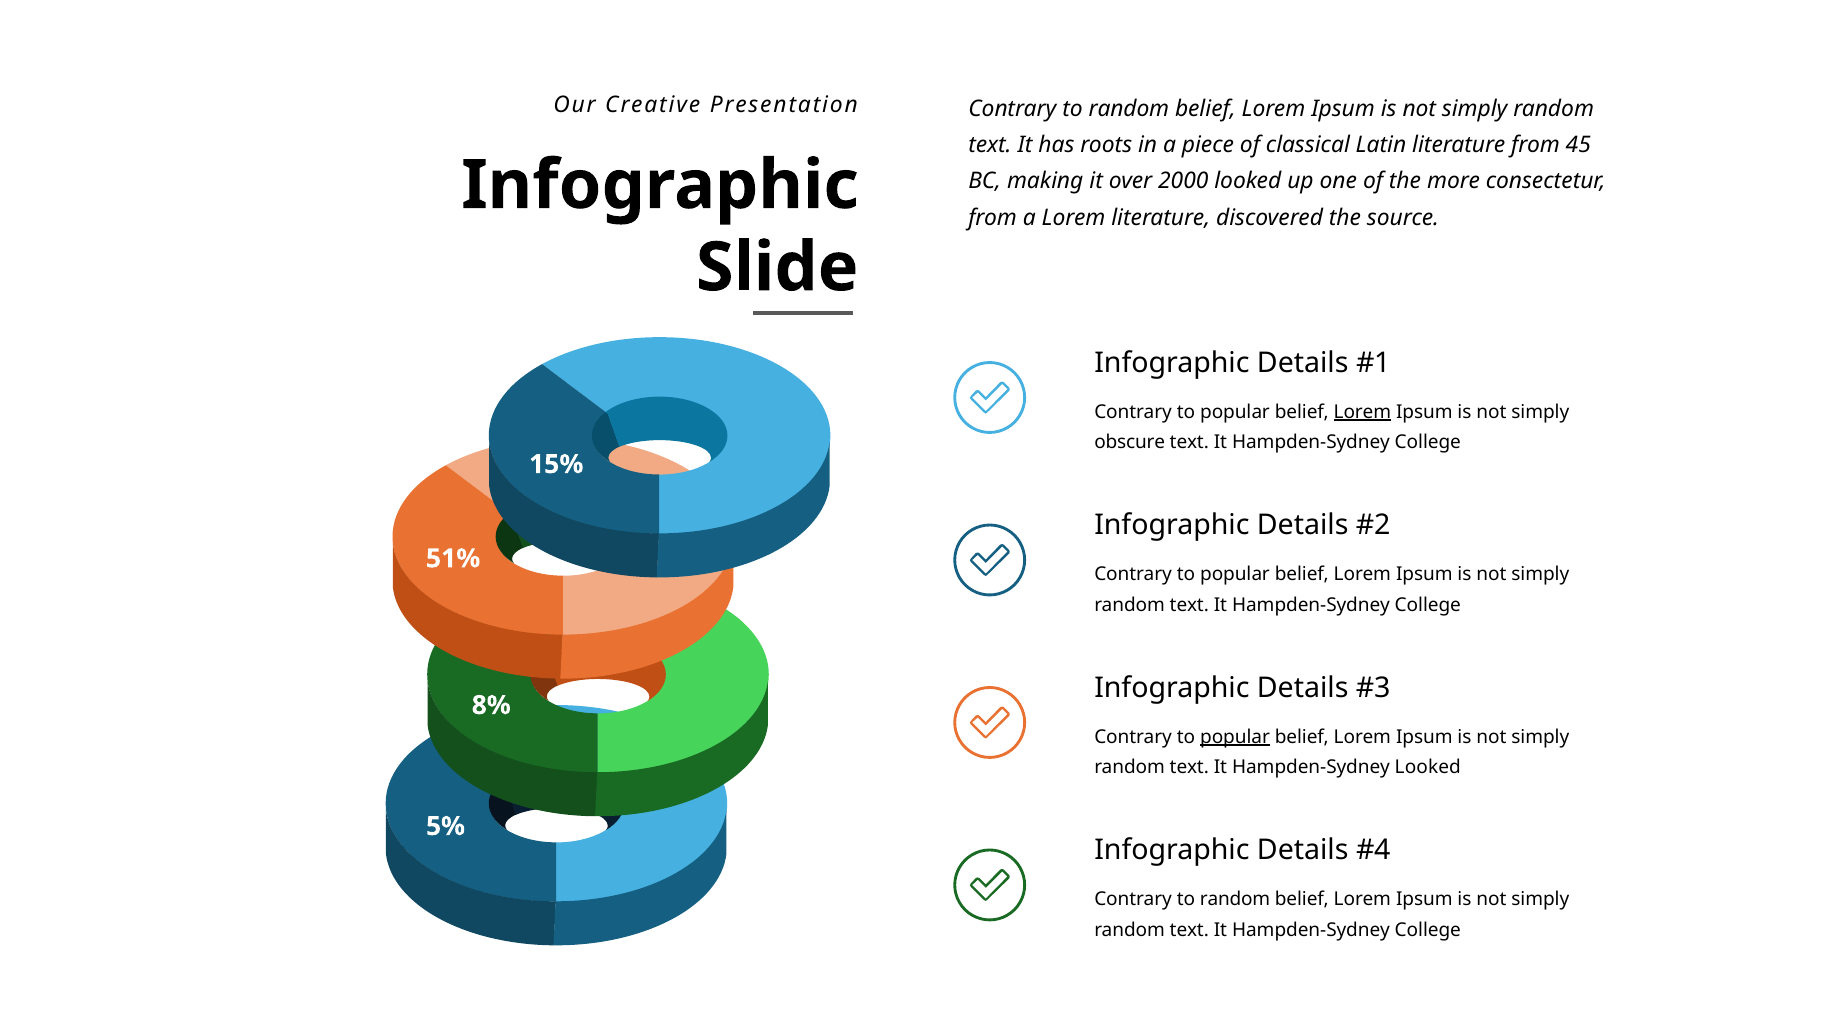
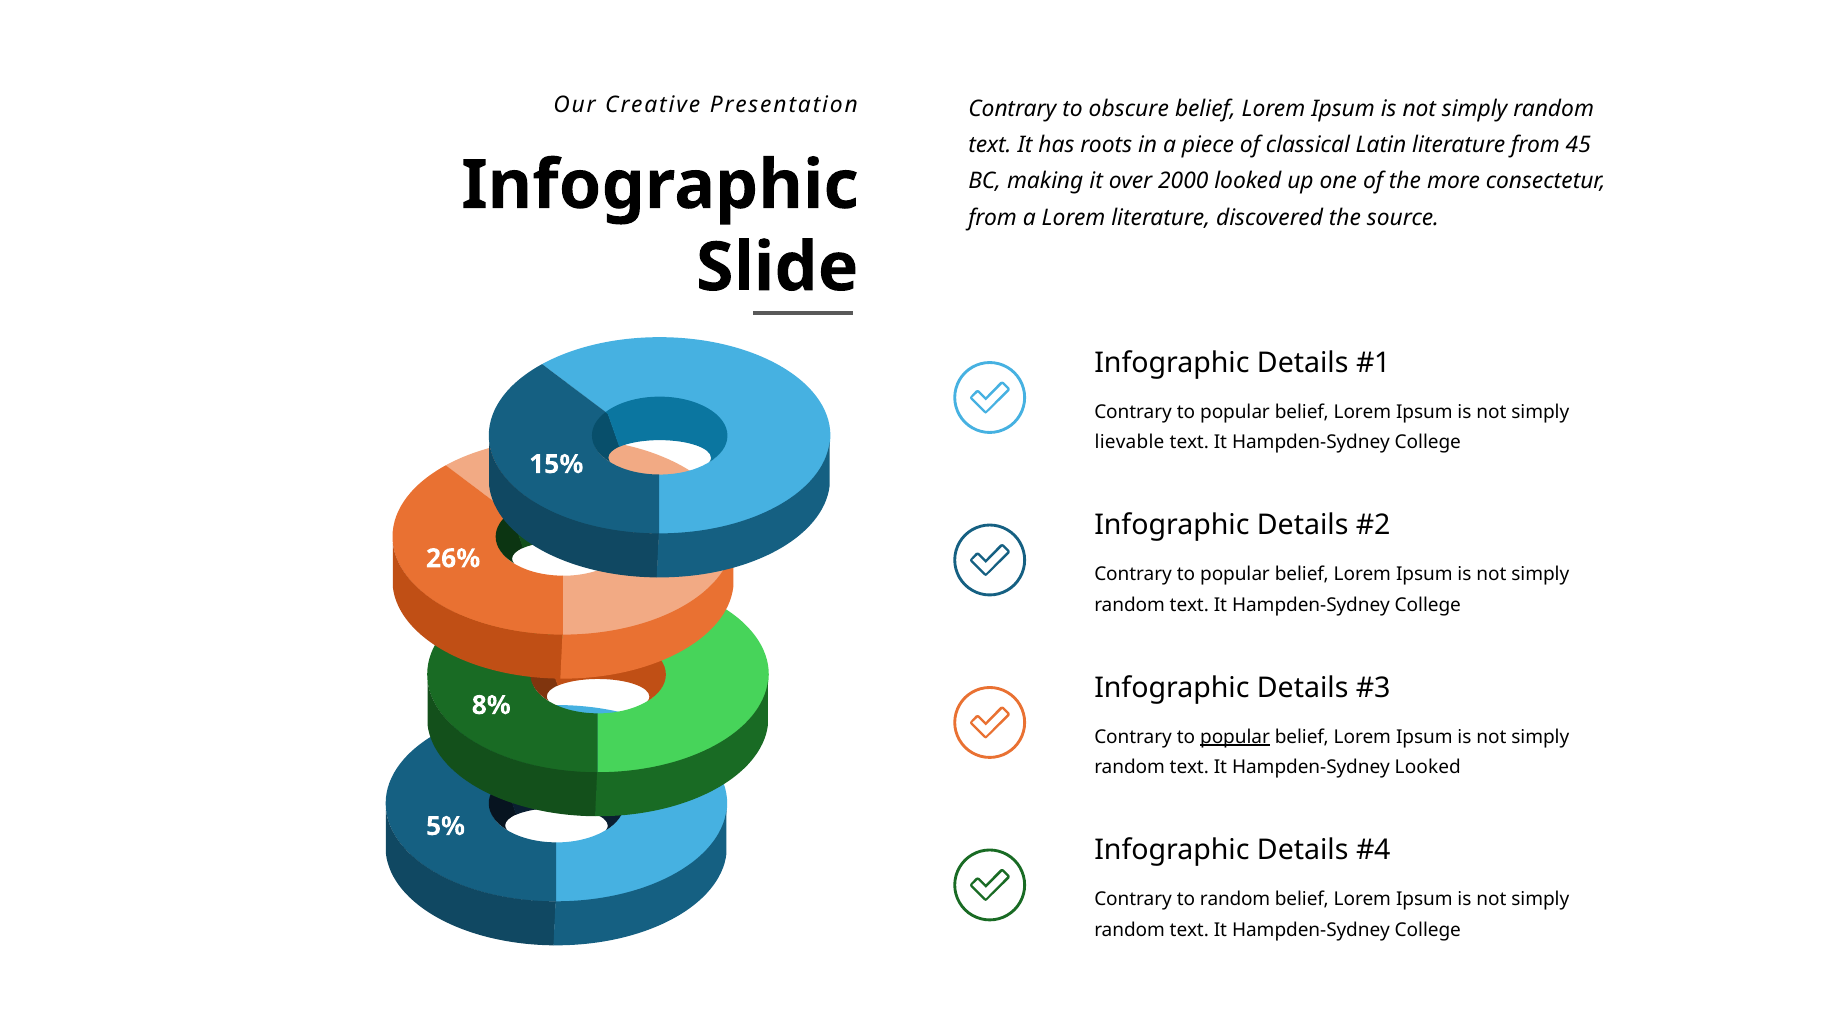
Presentation Contrary to random: random -> obscure
Lorem at (1362, 412) underline: present -> none
obscure: obscure -> lievable
51%: 51% -> 26%
